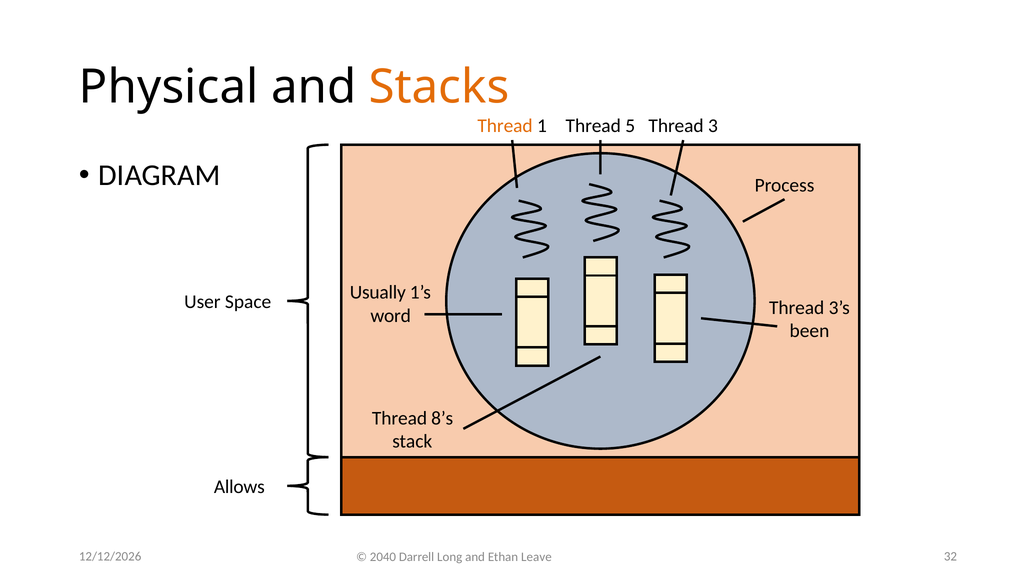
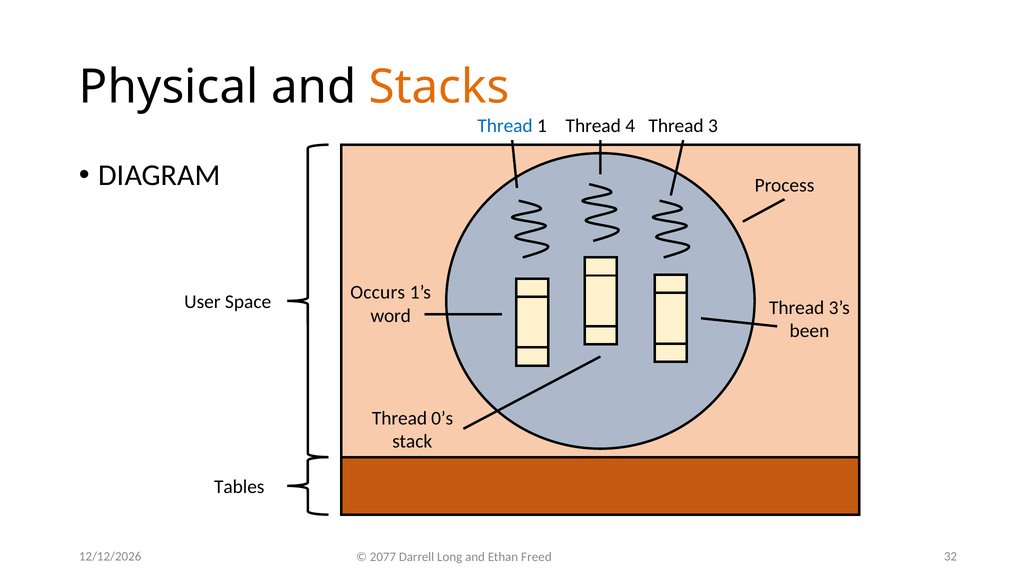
Thread at (505, 126) colour: orange -> blue
5: 5 -> 4
Usually: Usually -> Occurs
8’s: 8’s -> 0’s
Allows: Allows -> Tables
2040: 2040 -> 2077
Leave: Leave -> Freed
